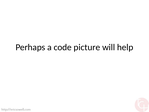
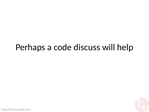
picture: picture -> discuss
